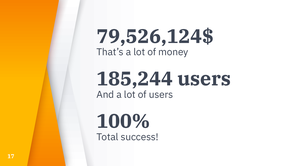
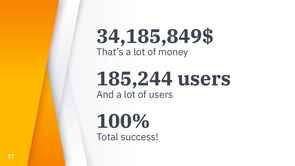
79,526,124$: 79,526,124$ -> 34,185,849$
